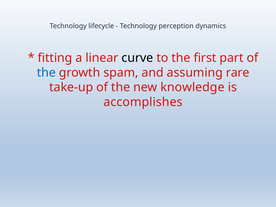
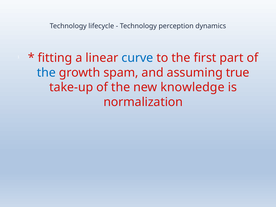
curve colour: black -> blue
rare: rare -> true
accomplishes: accomplishes -> normalization
